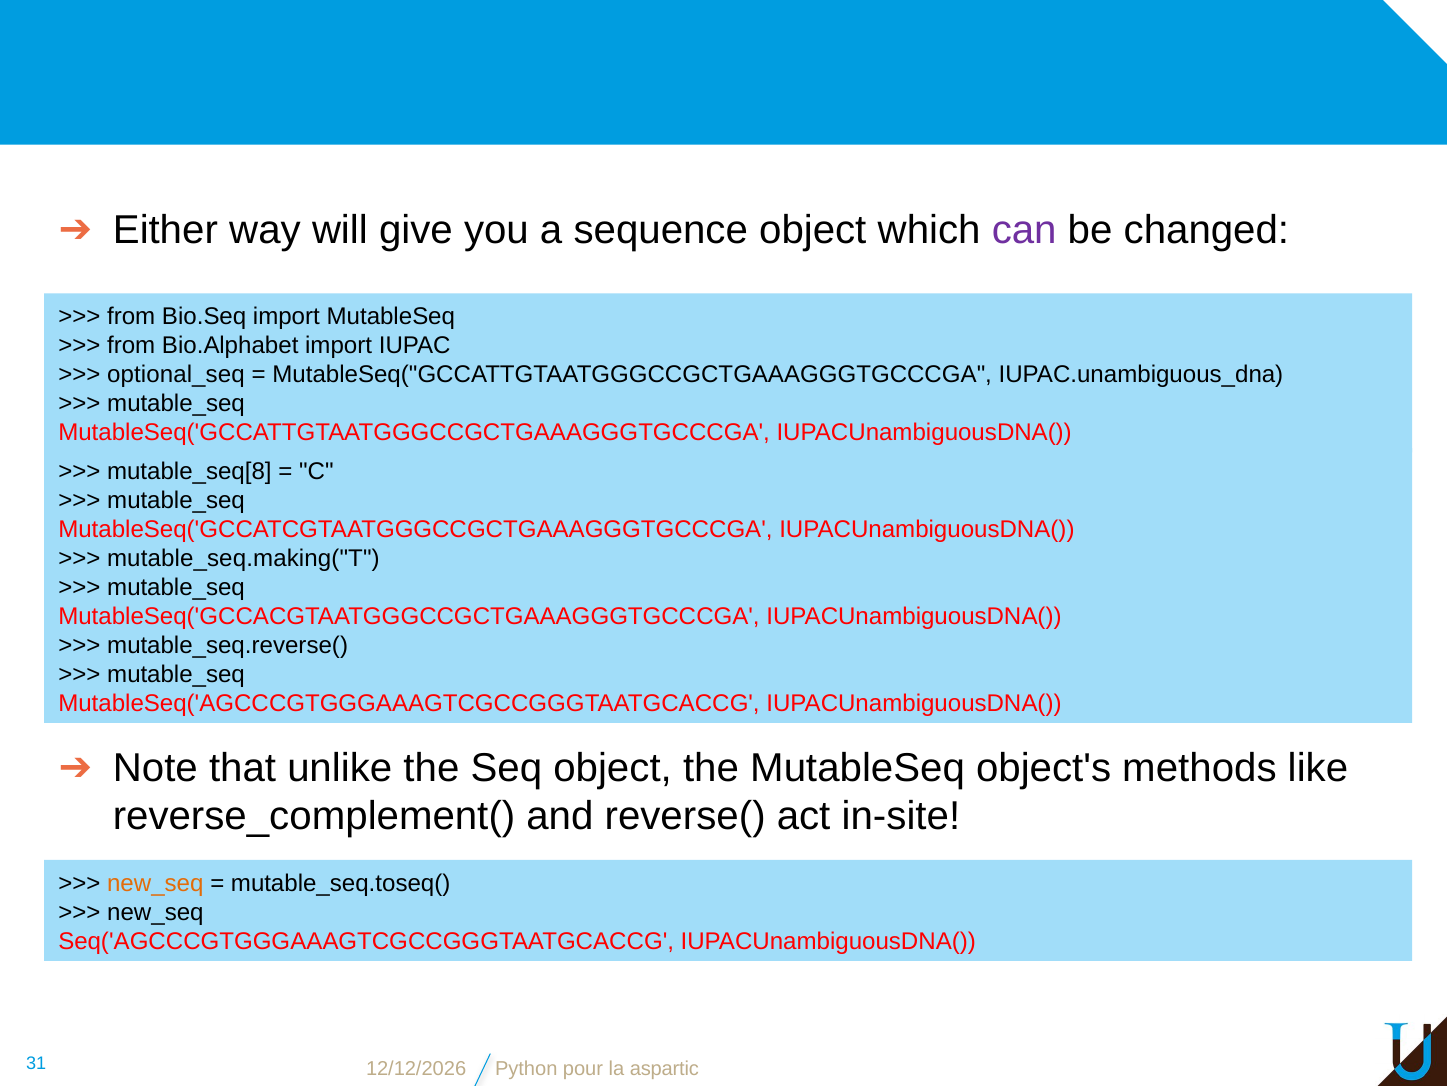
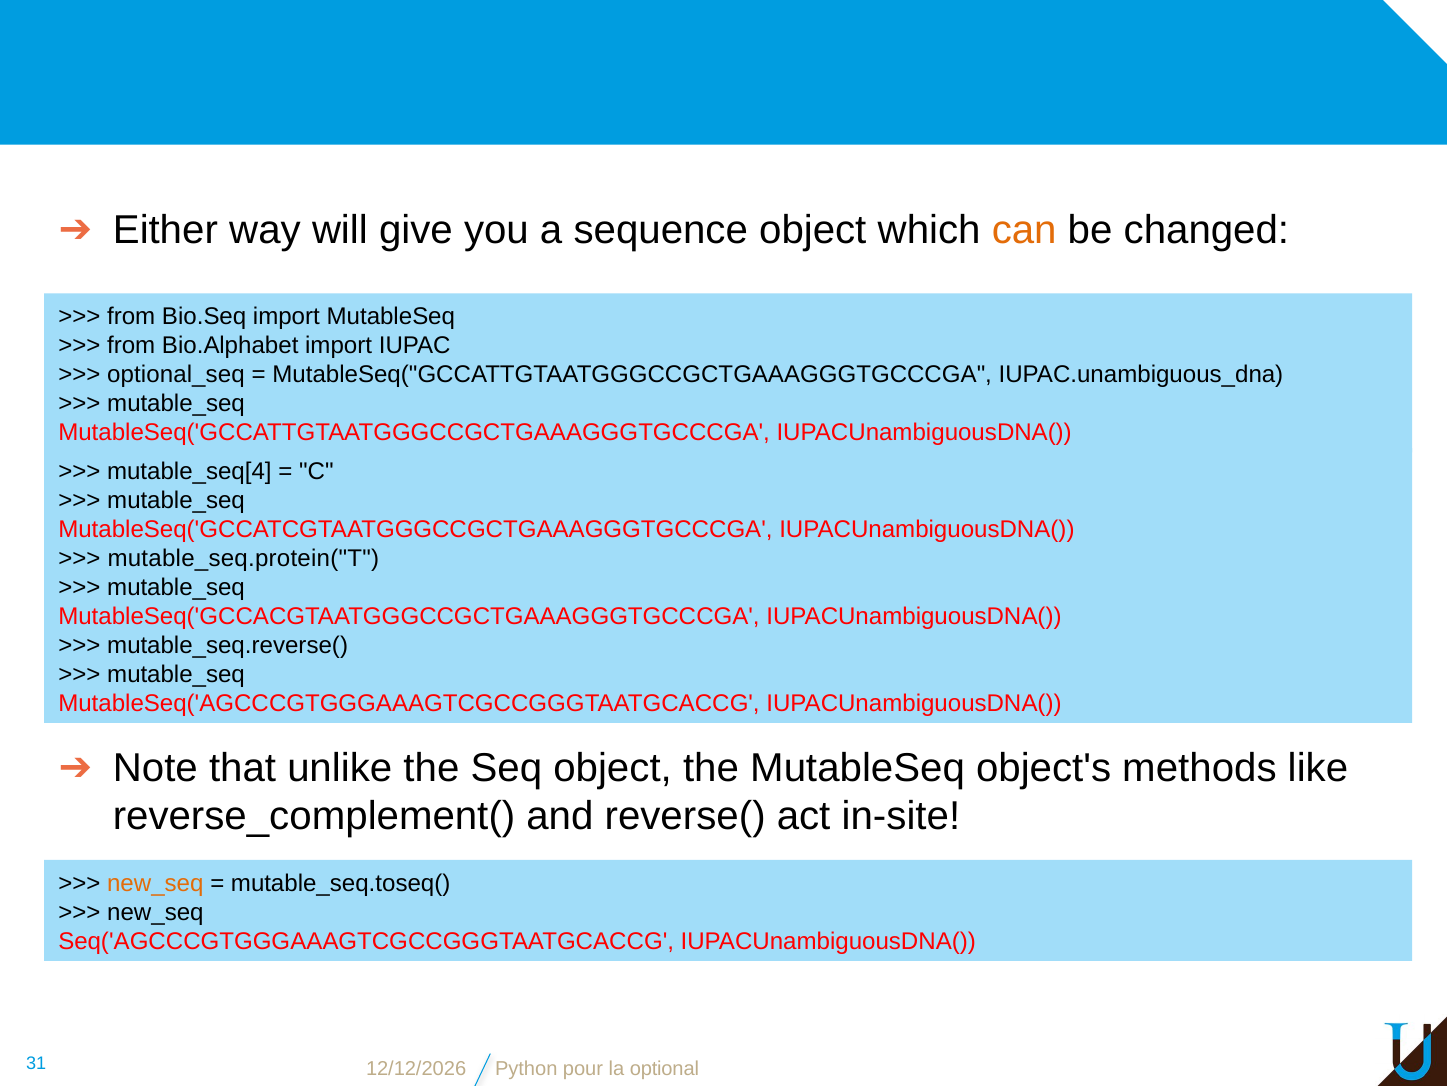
can colour: purple -> orange
mutable_seq[8: mutable_seq[8 -> mutable_seq[4
mutable_seq.making("T: mutable_seq.making("T -> mutable_seq.protein("T
aspartic: aspartic -> optional
